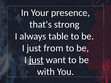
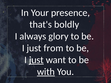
strong: strong -> boldly
table: table -> glory
with underline: none -> present
